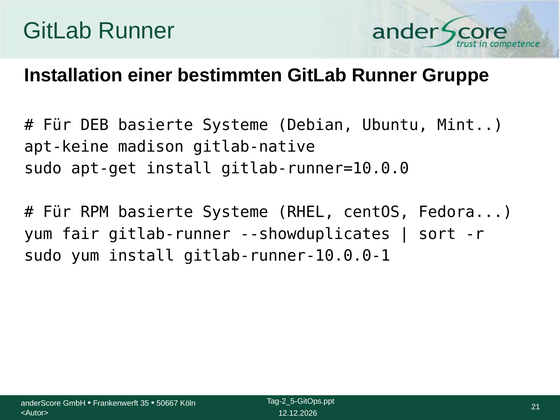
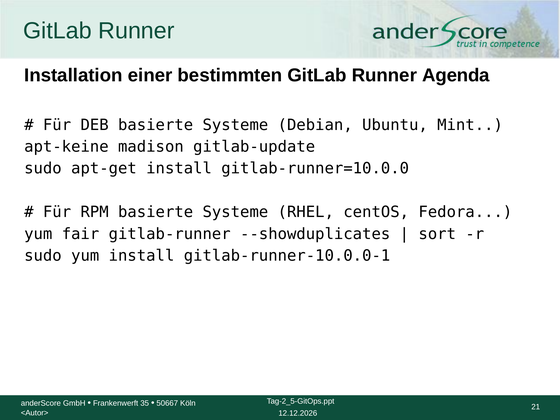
Gruppe: Gruppe -> Agenda
gitlab-native: gitlab-native -> gitlab-update
